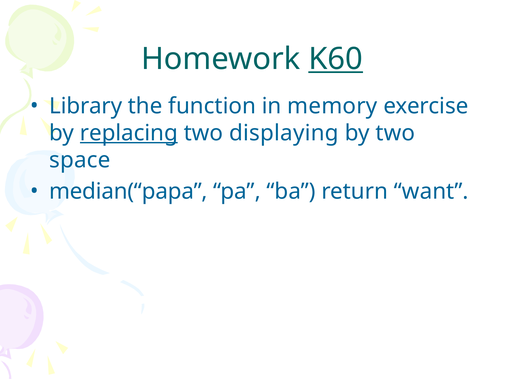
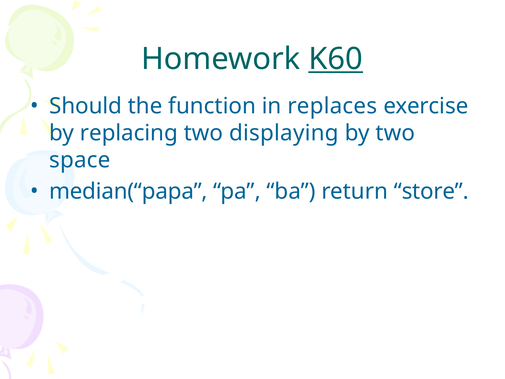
Library: Library -> Should
memory: memory -> replaces
replacing underline: present -> none
want: want -> store
